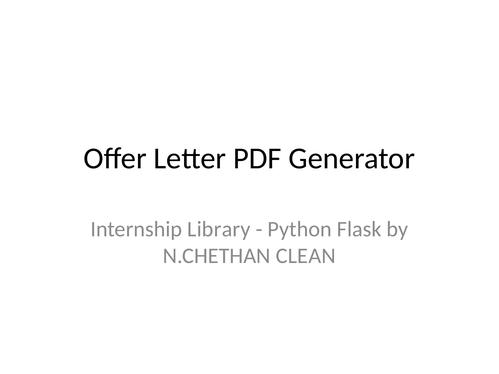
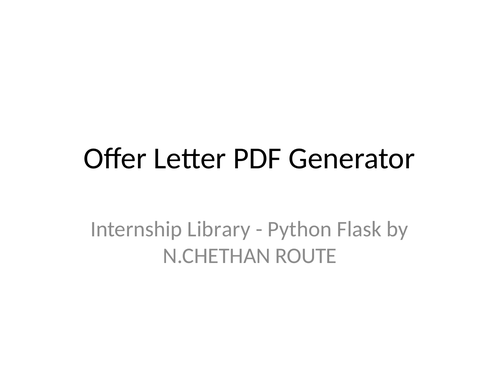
CLEAN: CLEAN -> ROUTE
